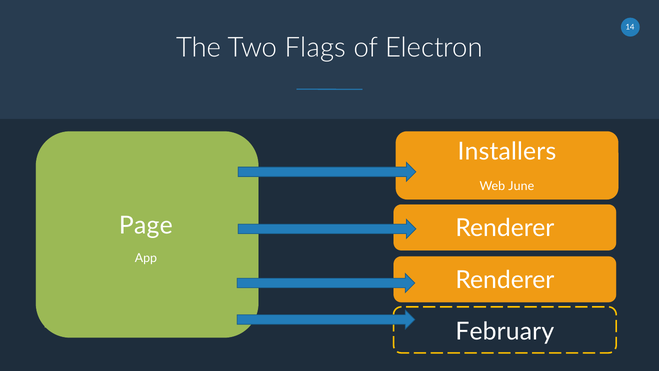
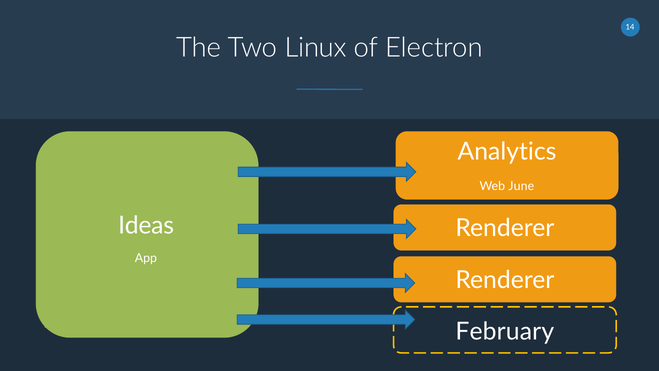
Flags: Flags -> Linux
Installers: Installers -> Analytics
Page: Page -> Ideas
